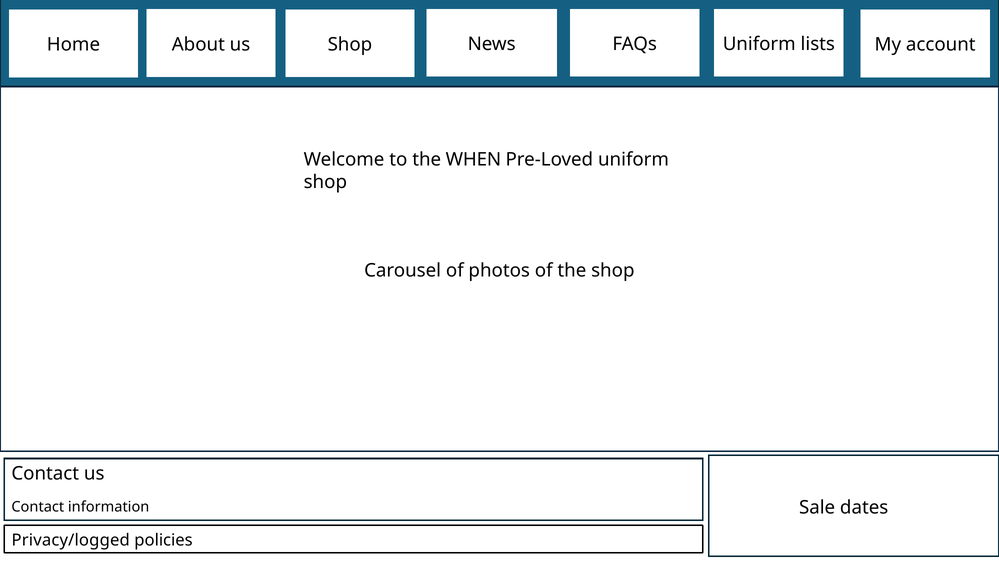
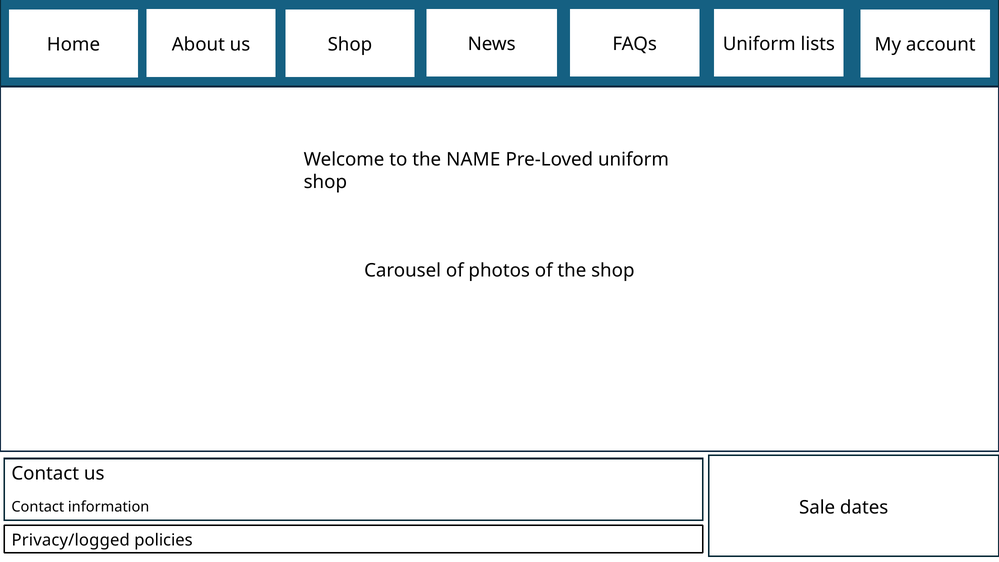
WHEN: WHEN -> NAME
